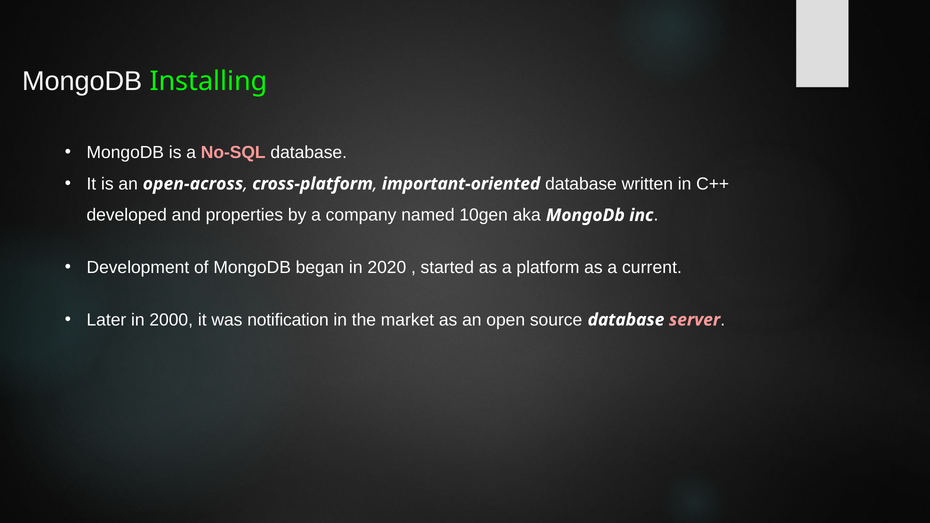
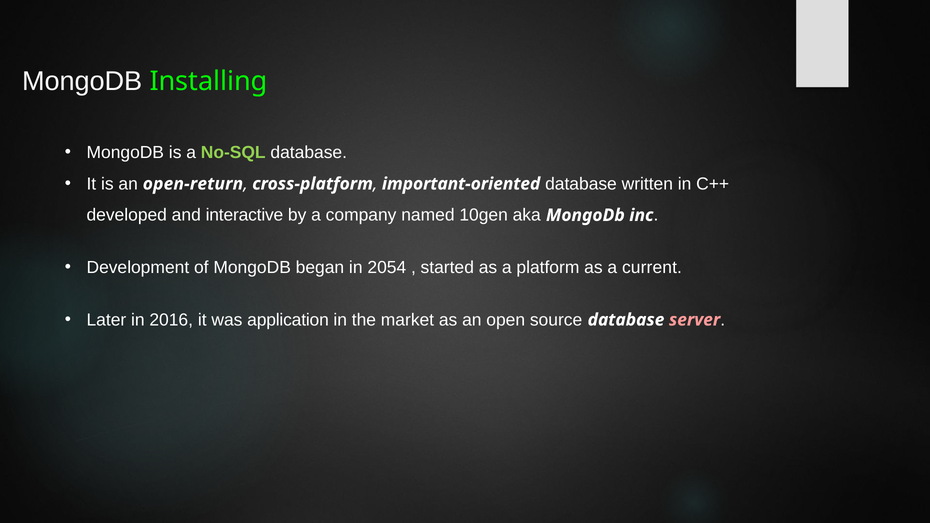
No-SQL colour: pink -> light green
open-across: open-across -> open-return
properties: properties -> interactive
2020: 2020 -> 2054
2000: 2000 -> 2016
notification: notification -> application
